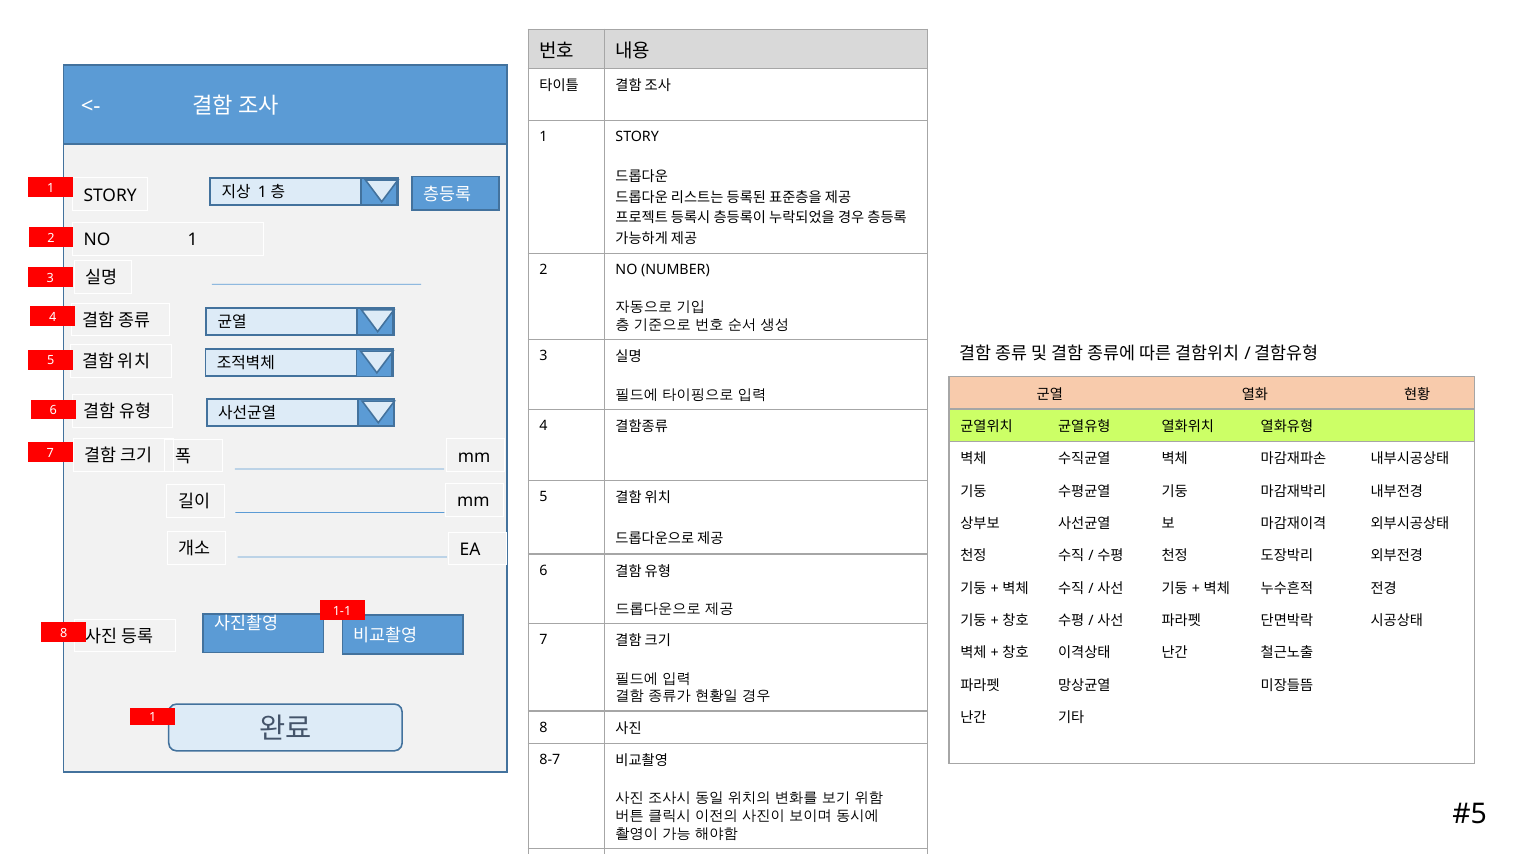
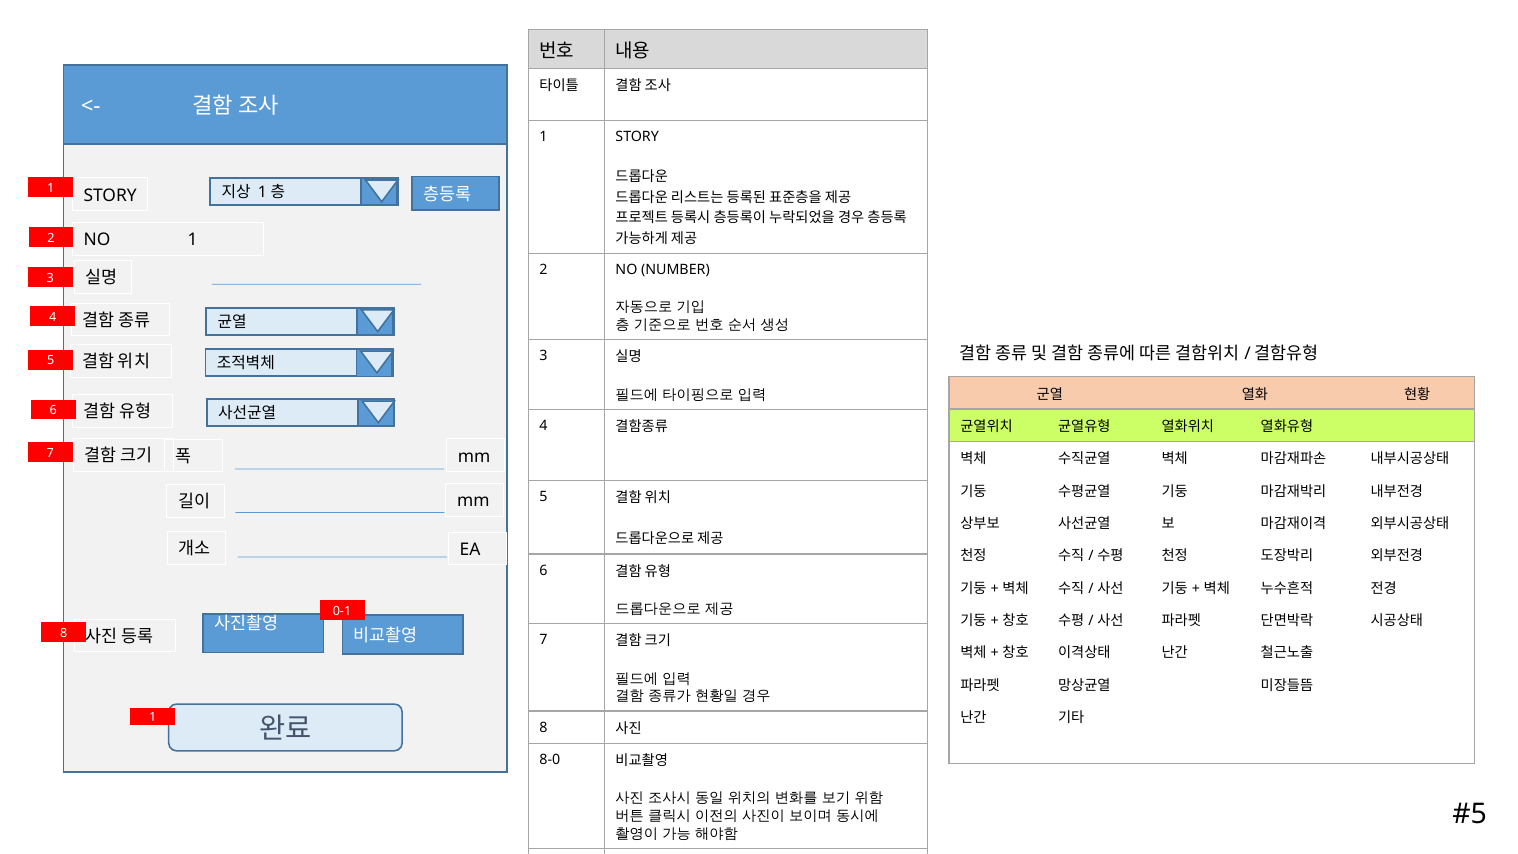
1-1: 1-1 -> 0-1
8-7: 8-7 -> 8-0
